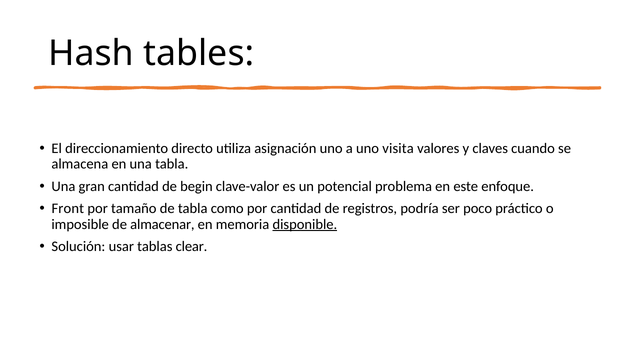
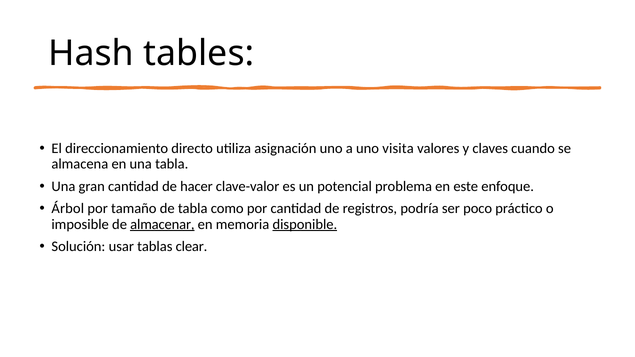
begin: begin -> hacer
Front: Front -> Árbol
almacenar underline: none -> present
